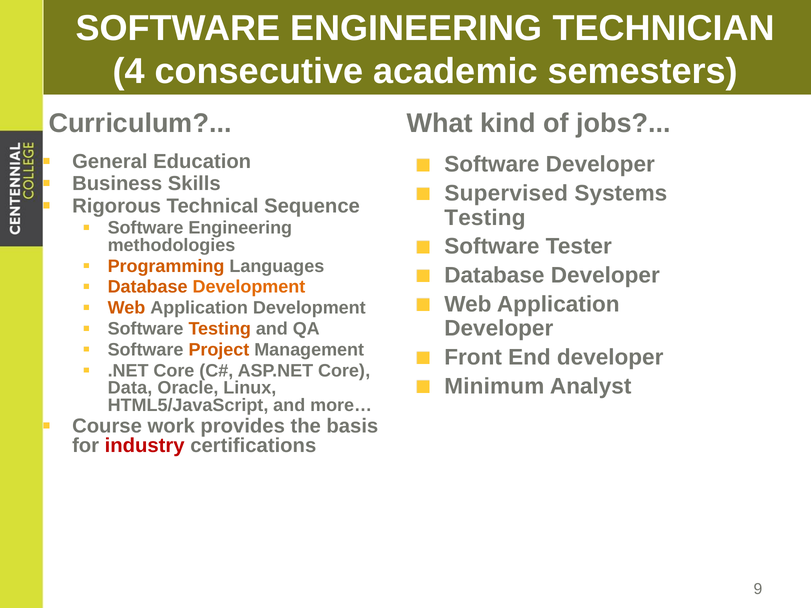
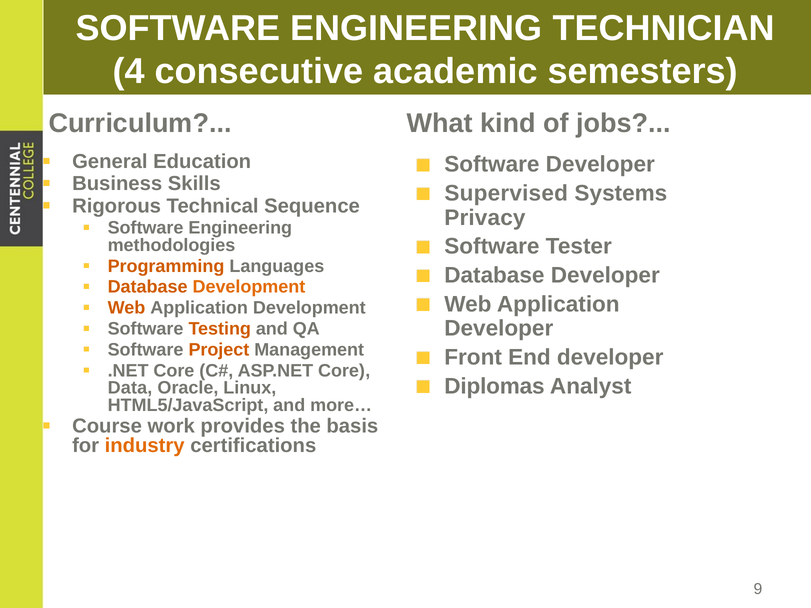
Testing at (485, 218): Testing -> Privacy
Minimum: Minimum -> Diplomas
industry colour: red -> orange
